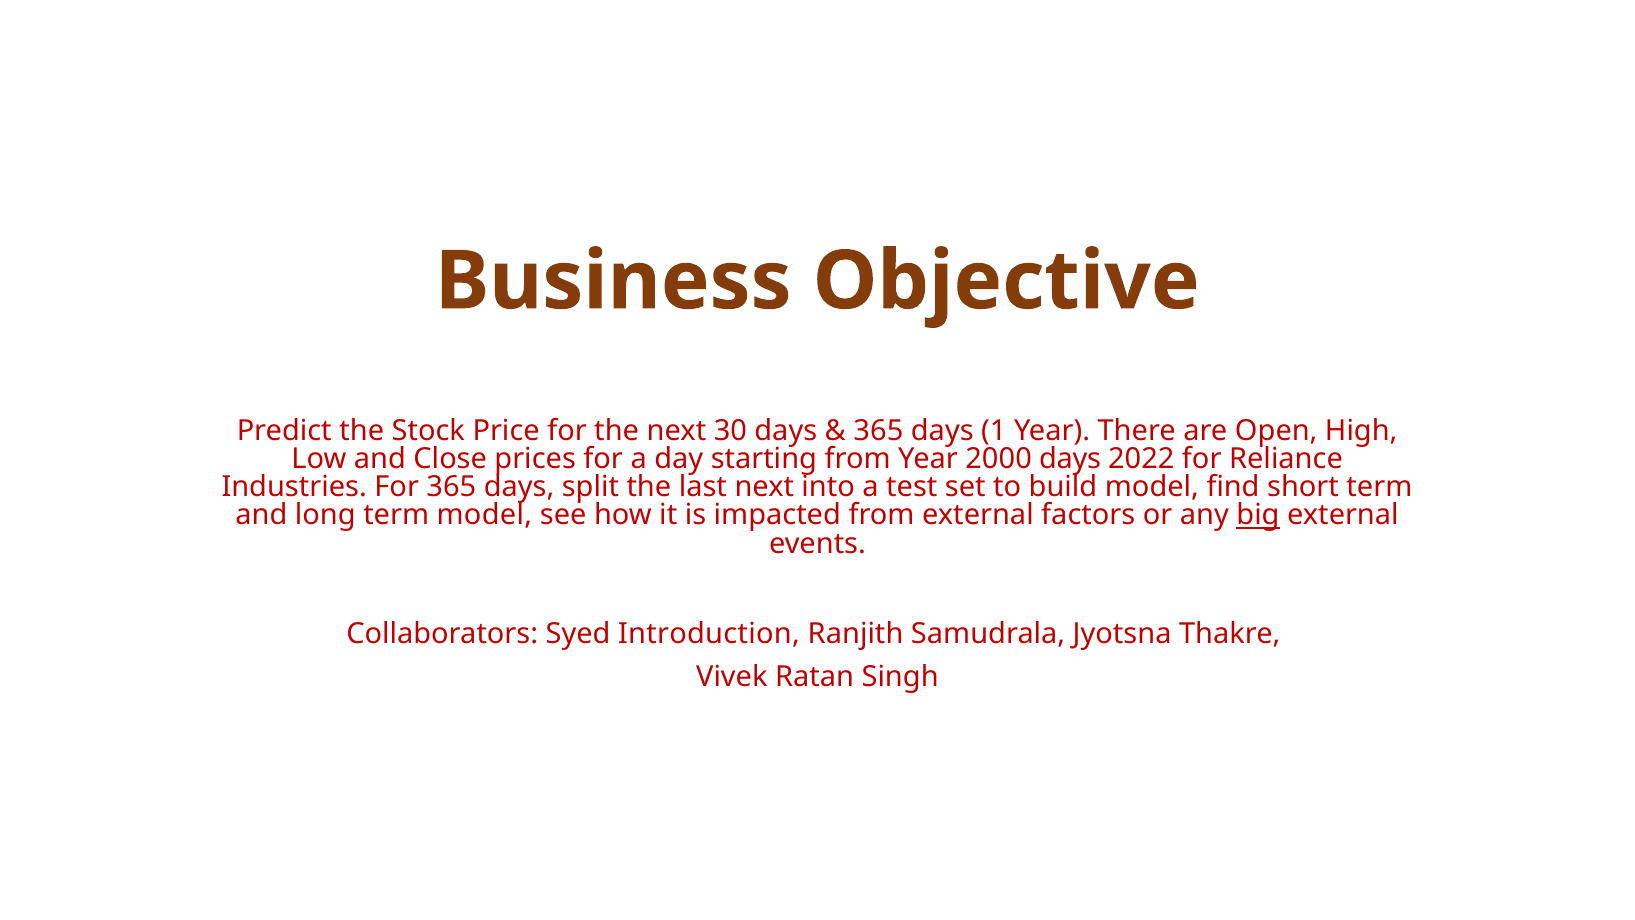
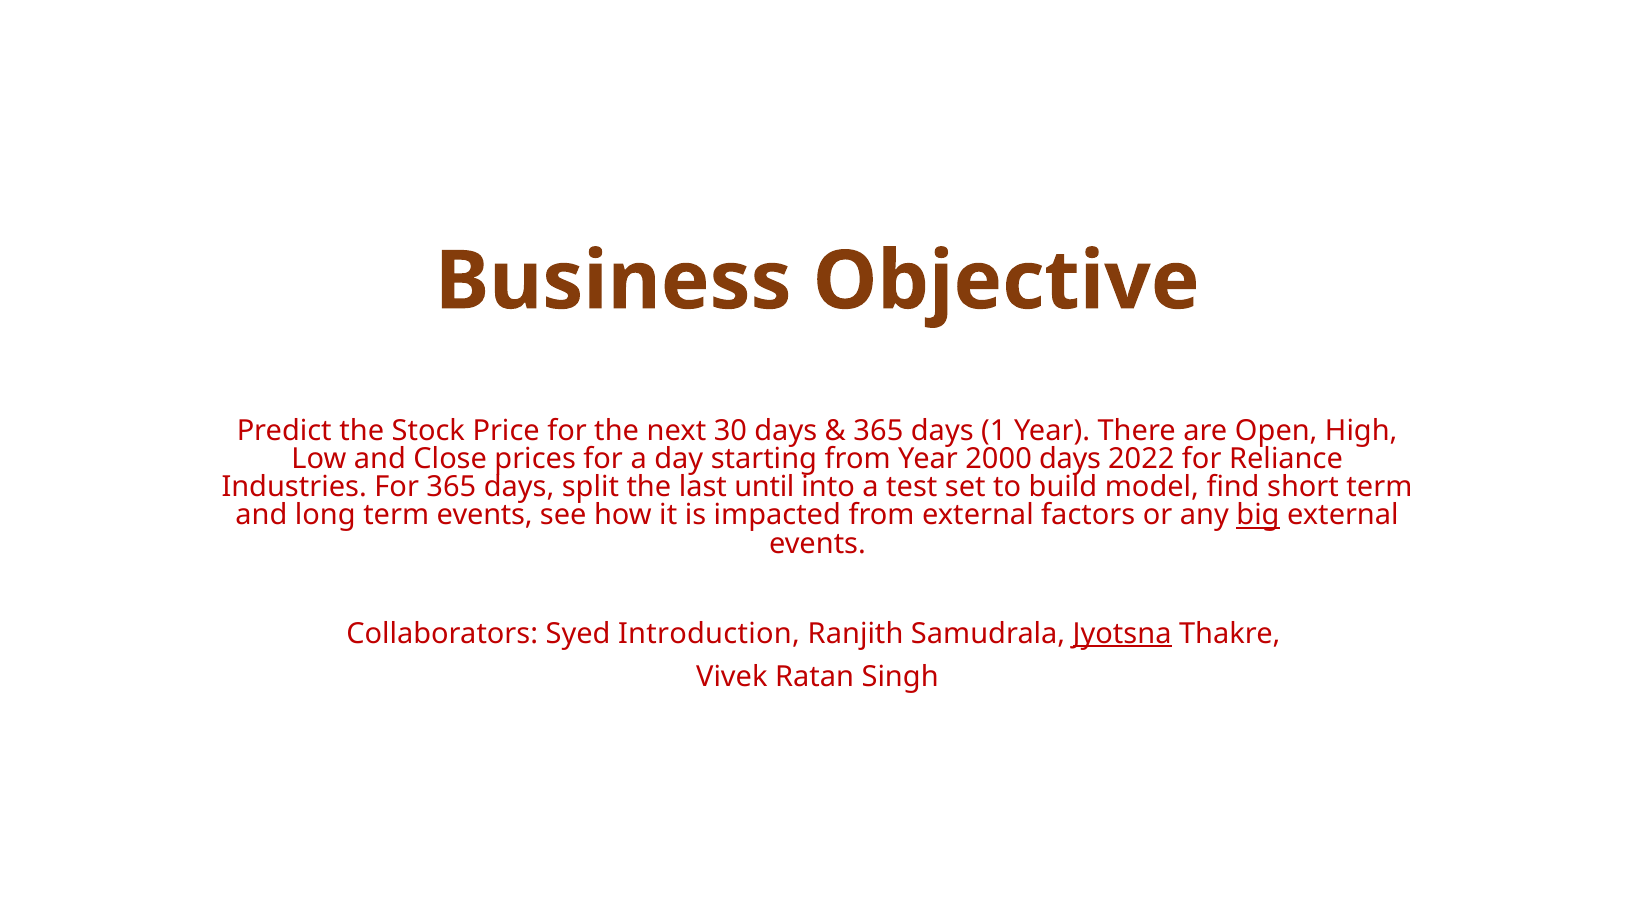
last next: next -> until
term model: model -> events
Jyotsna underline: none -> present
